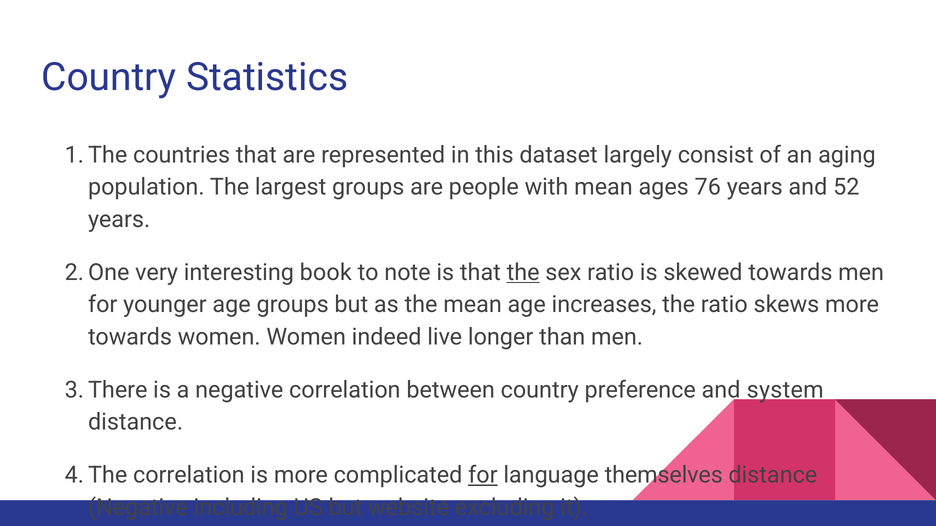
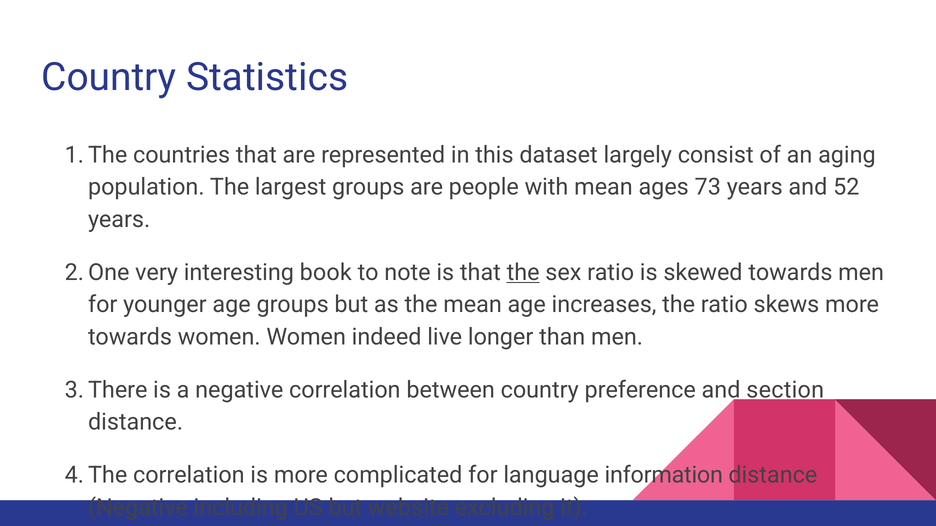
76: 76 -> 73
system: system -> section
for at (483, 476) underline: present -> none
themselves: themselves -> information
